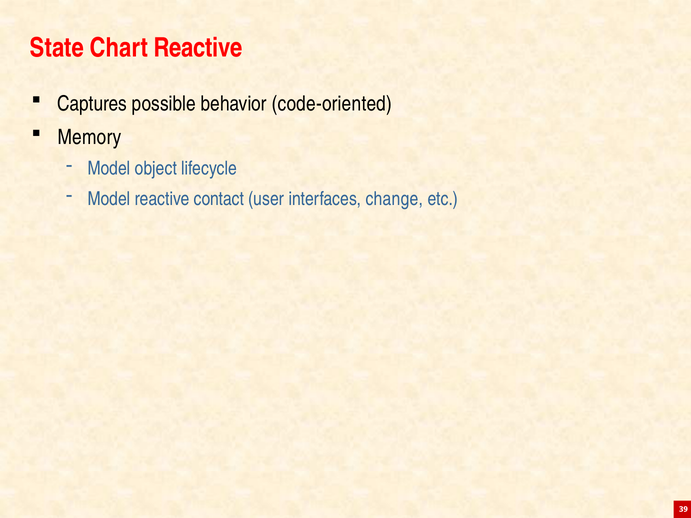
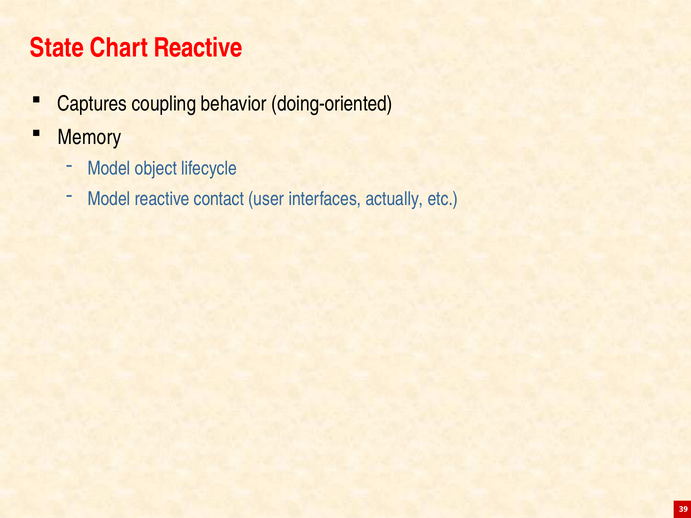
possible: possible -> coupling
code-oriented: code-oriented -> doing-oriented
change: change -> actually
